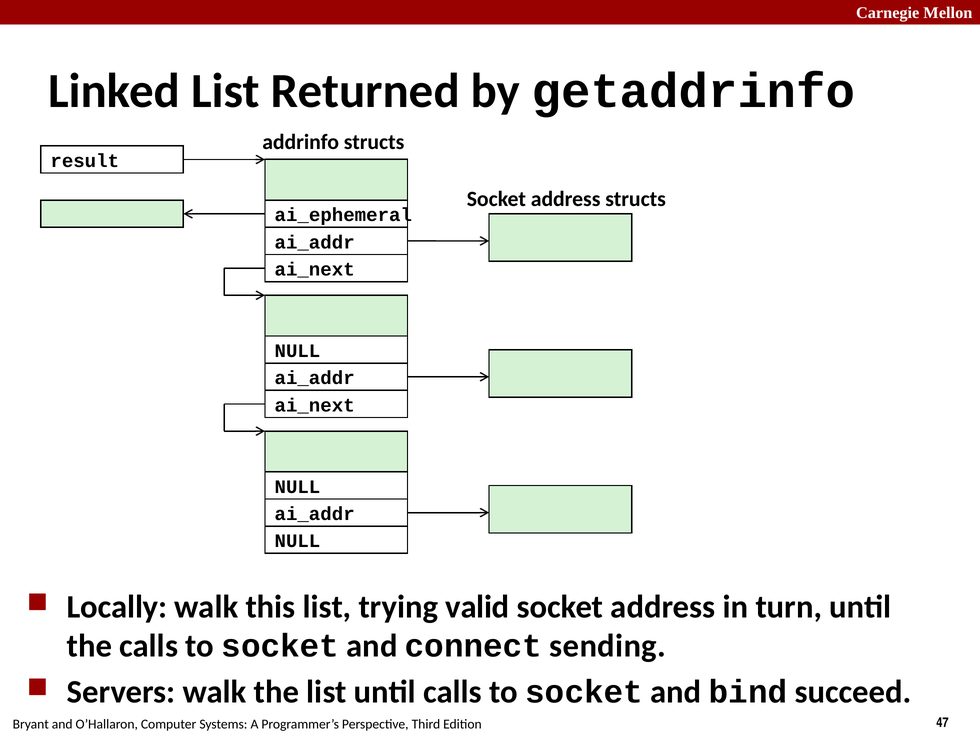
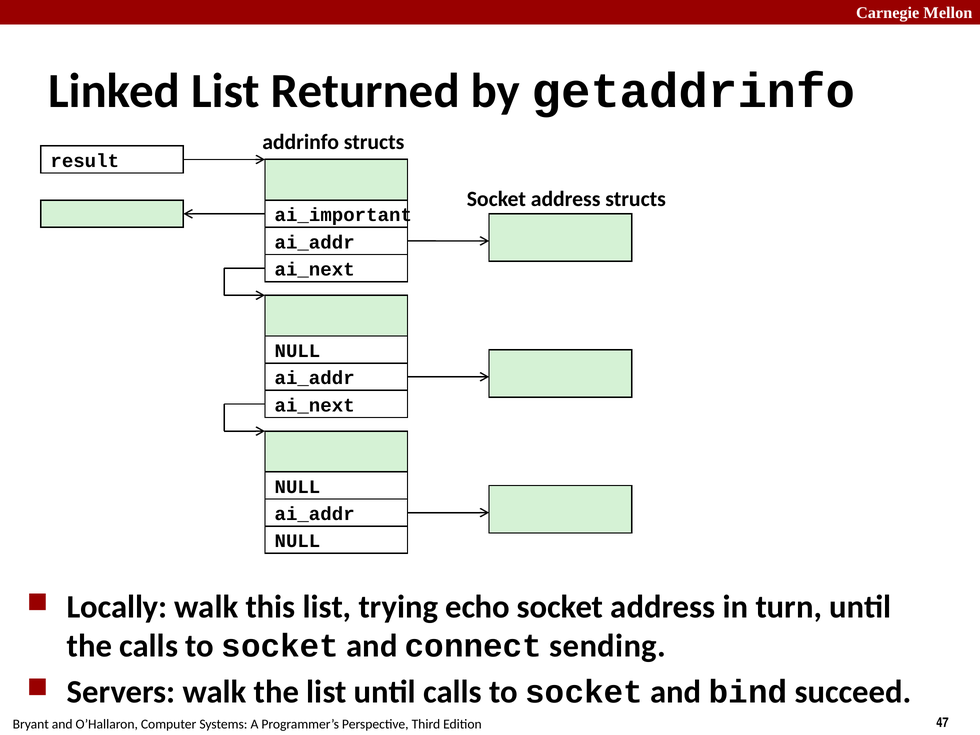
ai_ephemeral: ai_ephemeral -> ai_important
valid: valid -> echo
